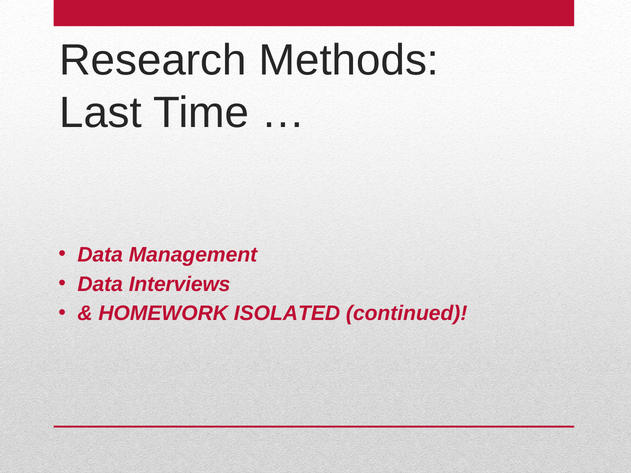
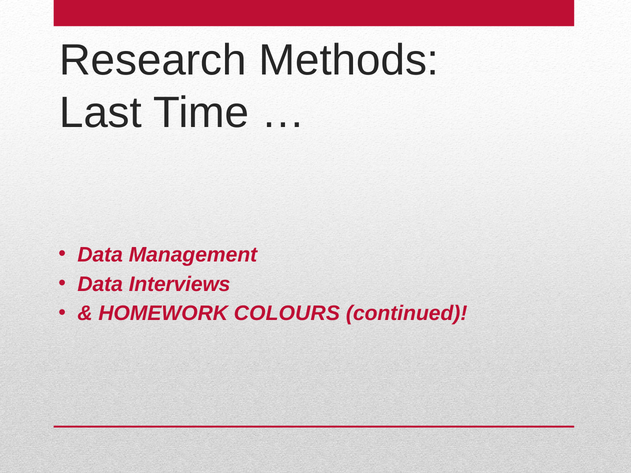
ISOLATED: ISOLATED -> COLOURS
